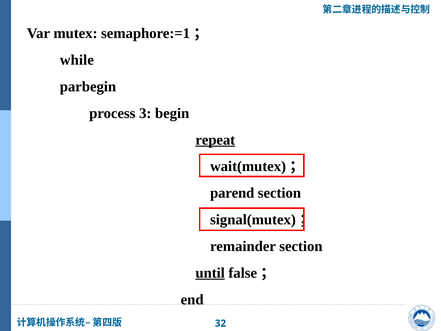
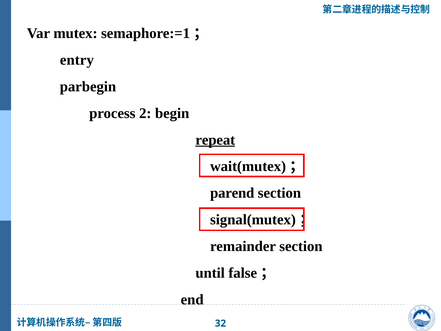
while: while -> entry
3: 3 -> 2
until underline: present -> none
